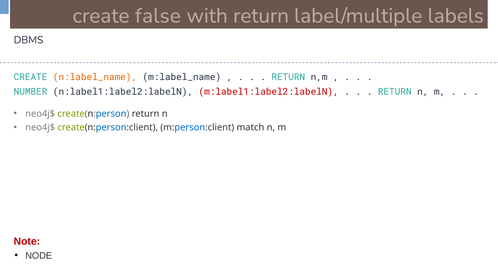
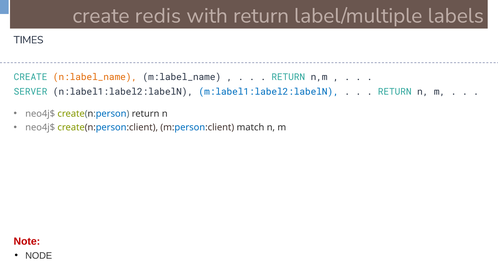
false: false -> redis
DBMS: DBMS -> TIMES
NUMBER: NUMBER -> SERVER
m:label1:label2:labelN colour: red -> blue
